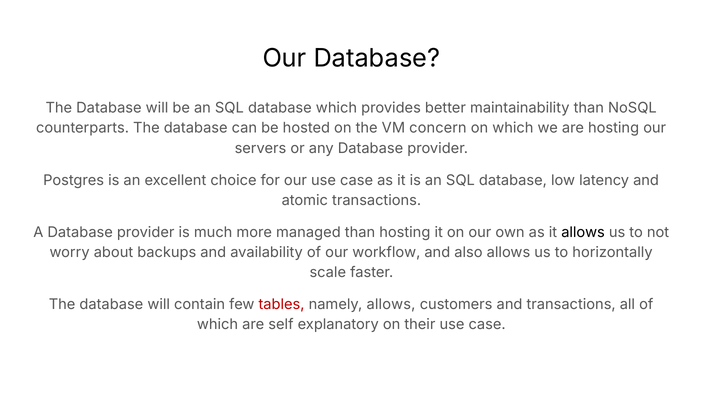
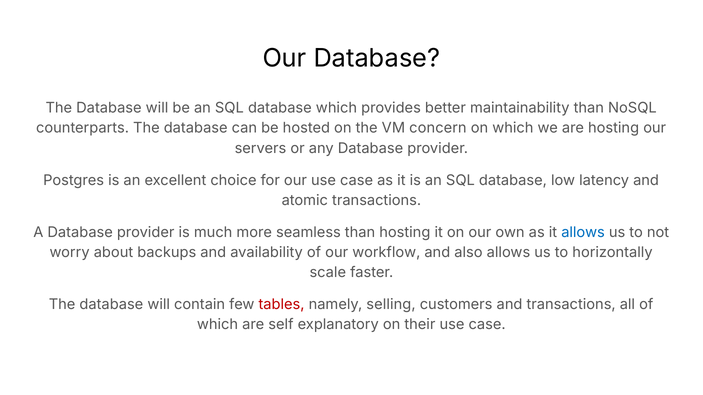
managed: managed -> seamless
allows at (583, 233) colour: black -> blue
namely allows: allows -> selling
